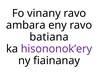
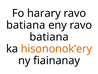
vinany: vinany -> harary
ambara at (26, 25): ambara -> batiana
hisononok’ery colour: purple -> orange
